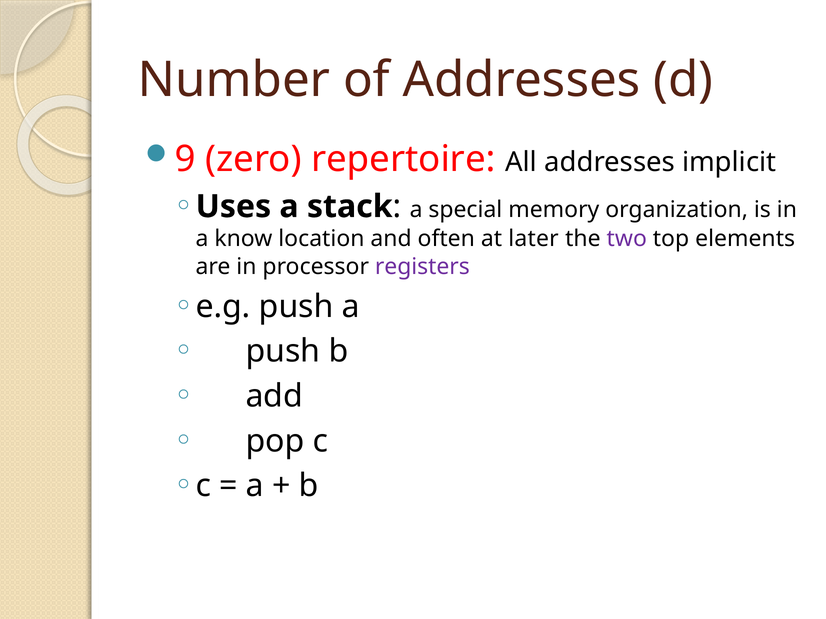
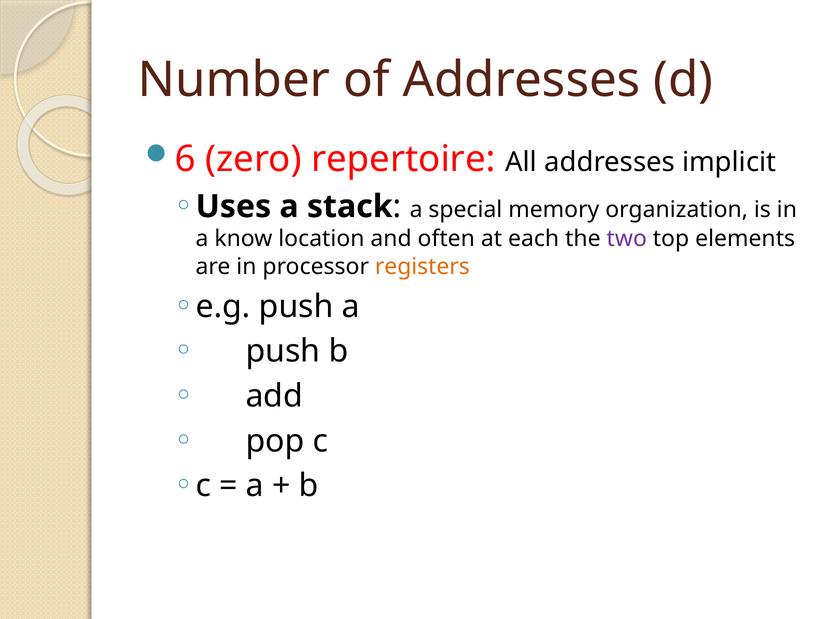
9: 9 -> 6
later: later -> each
registers colour: purple -> orange
